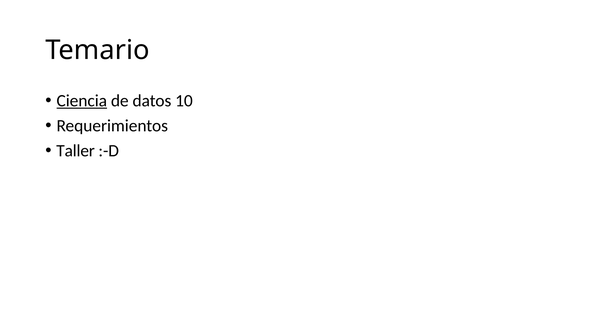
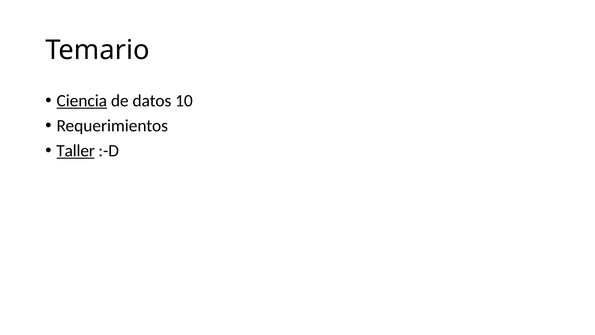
Taller underline: none -> present
